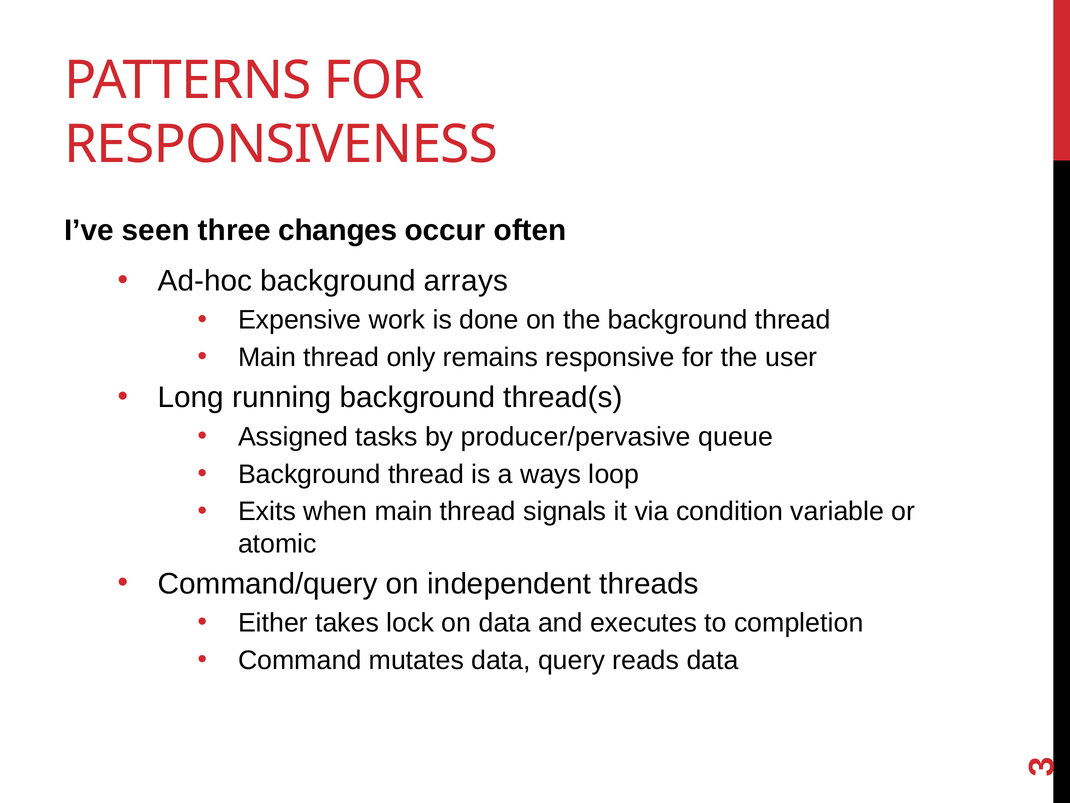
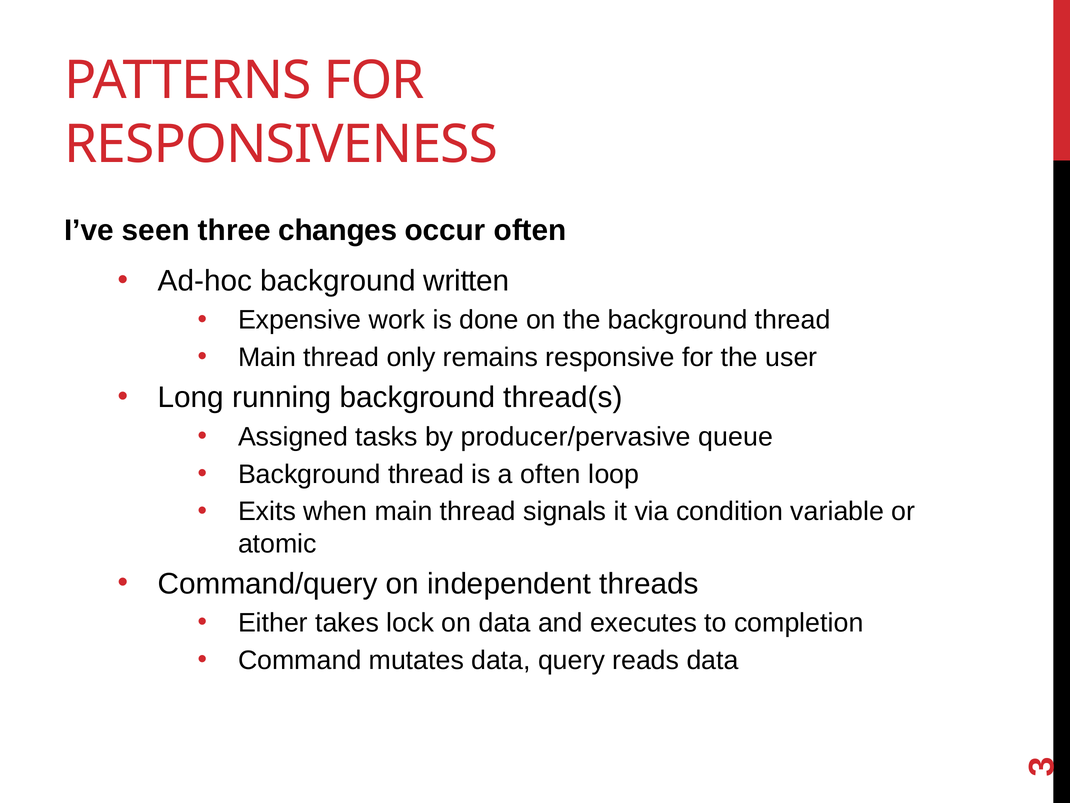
arrays: arrays -> written
a ways: ways -> often
